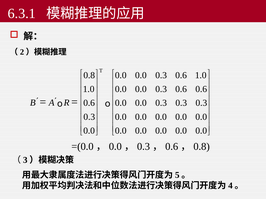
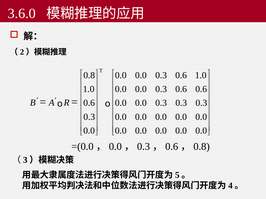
6.3.1: 6.3.1 -> 3.6.0
